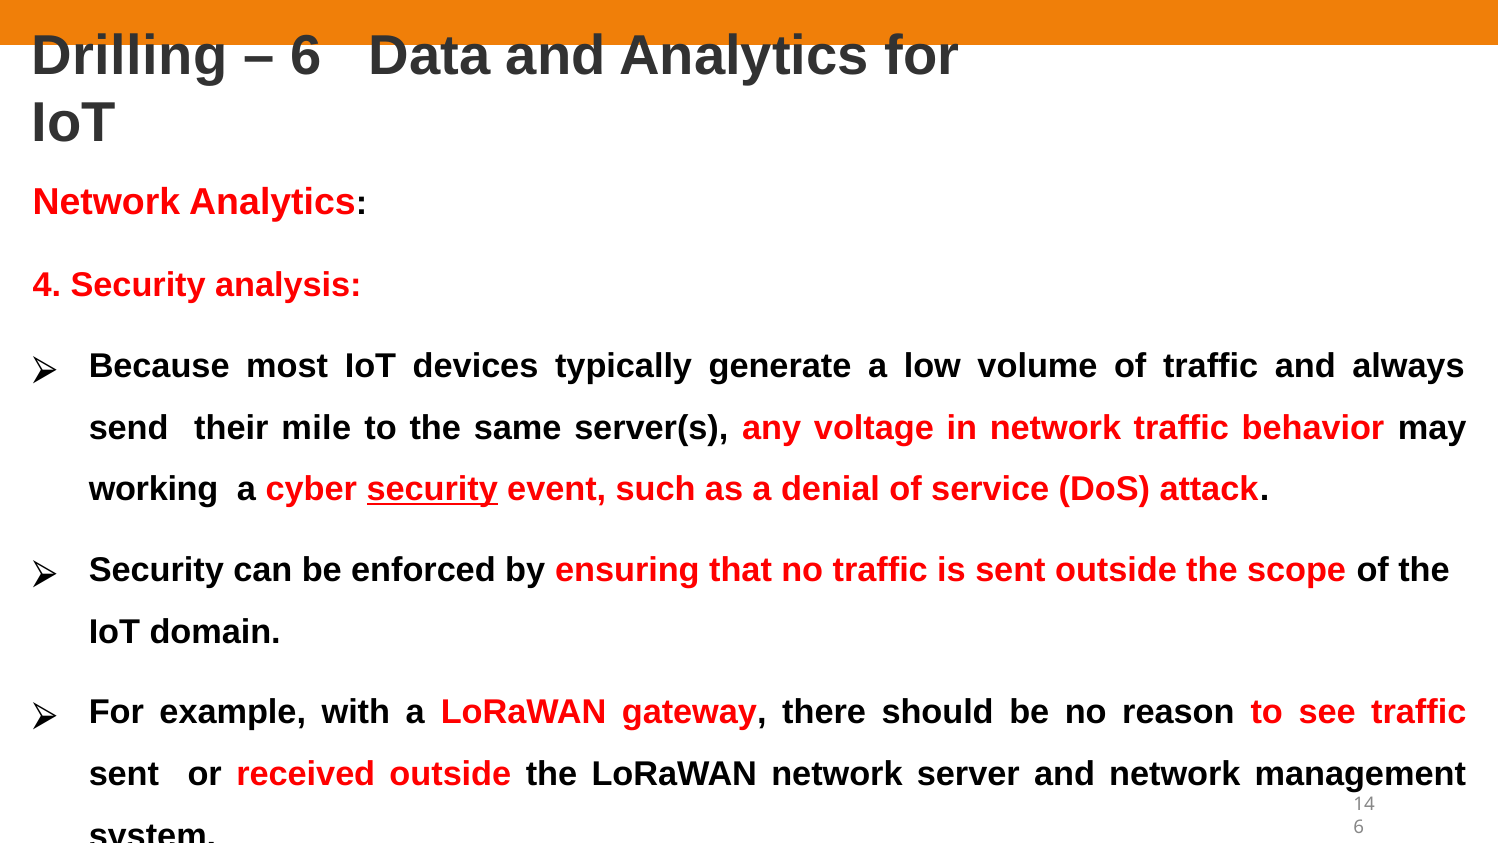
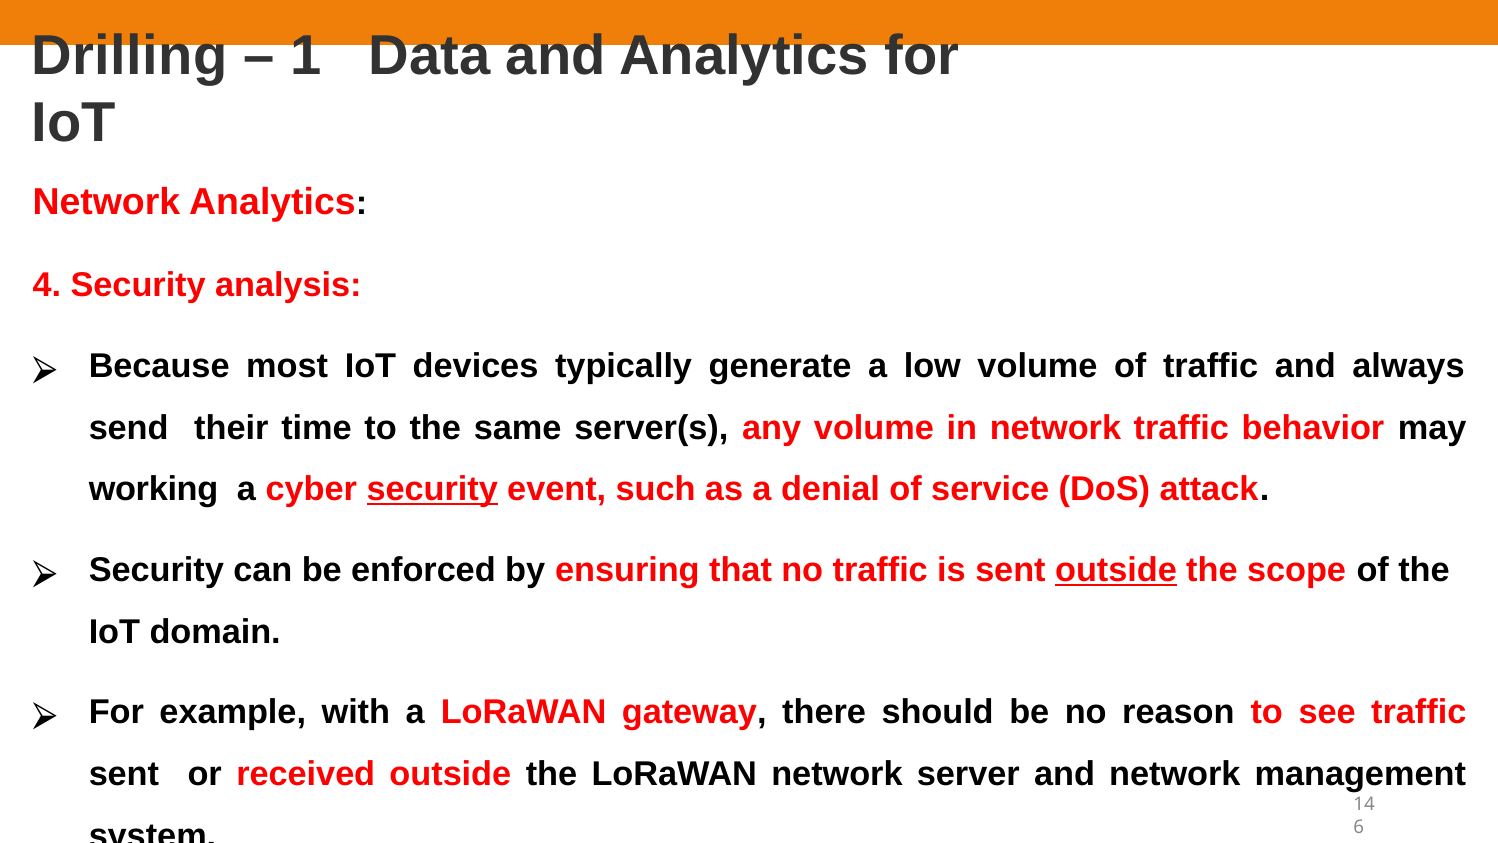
6 at (306, 56): 6 -> 1
mile: mile -> time
any voltage: voltage -> volume
outside at (1116, 570) underline: none -> present
